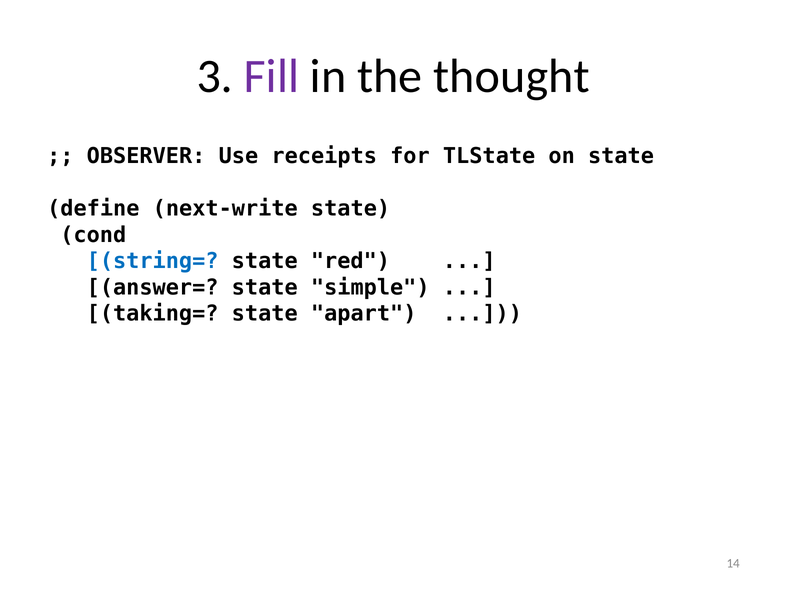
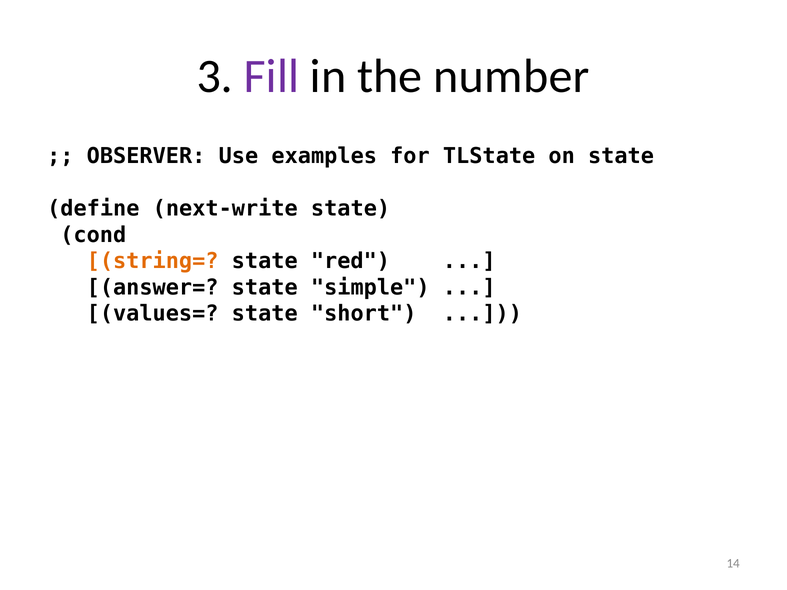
thought: thought -> number
receipts: receipts -> examples
string= colour: blue -> orange
taking=: taking= -> values=
apart: apart -> short
